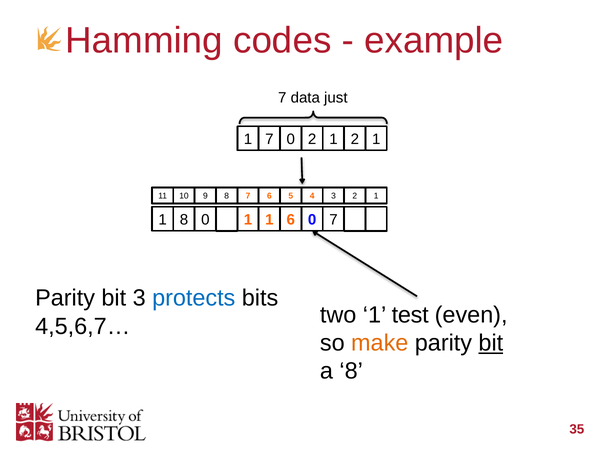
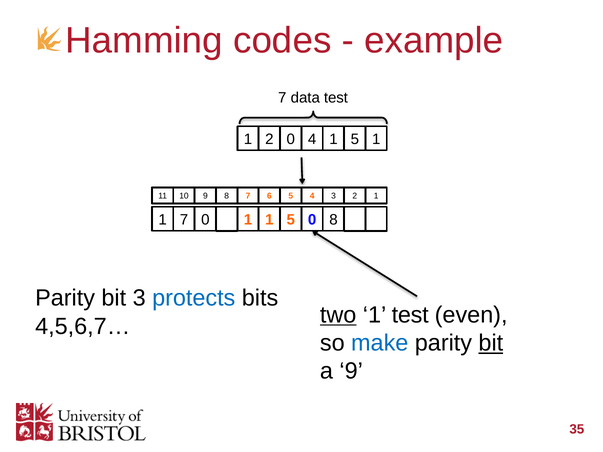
data just: just -> test
1 7: 7 -> 2
0 2: 2 -> 4
2 at (355, 139): 2 -> 5
1 8: 8 -> 7
1 1 6: 6 -> 5
7 at (333, 220): 7 -> 8
two underline: none -> present
make colour: orange -> blue
a 8: 8 -> 9
